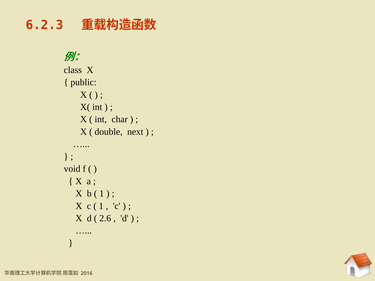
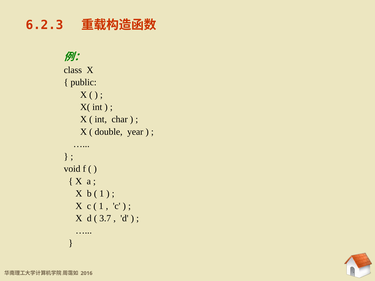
next: next -> year
2.6: 2.6 -> 3.7
